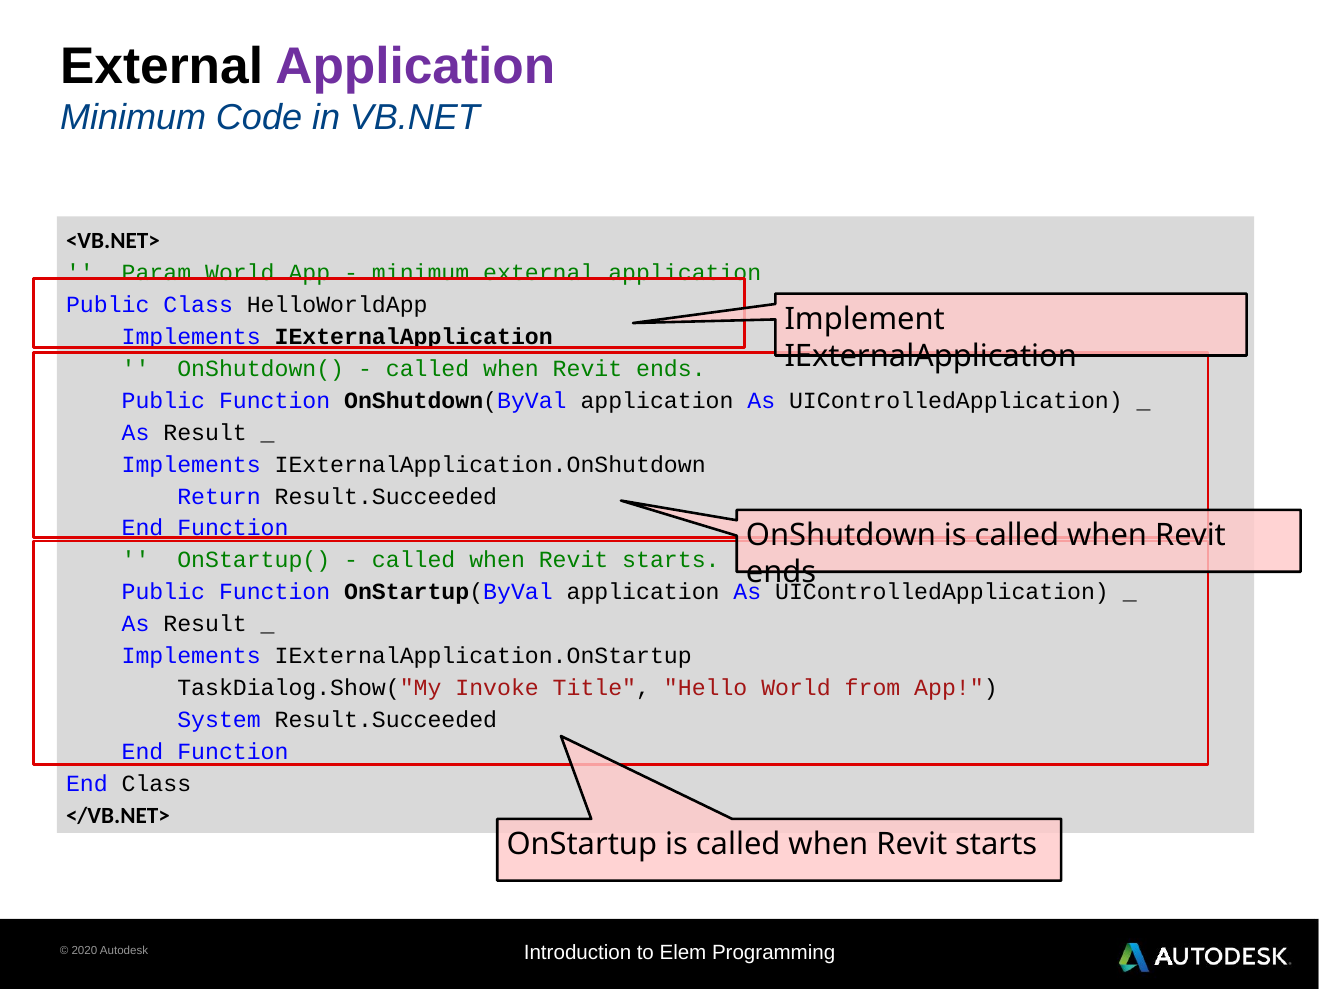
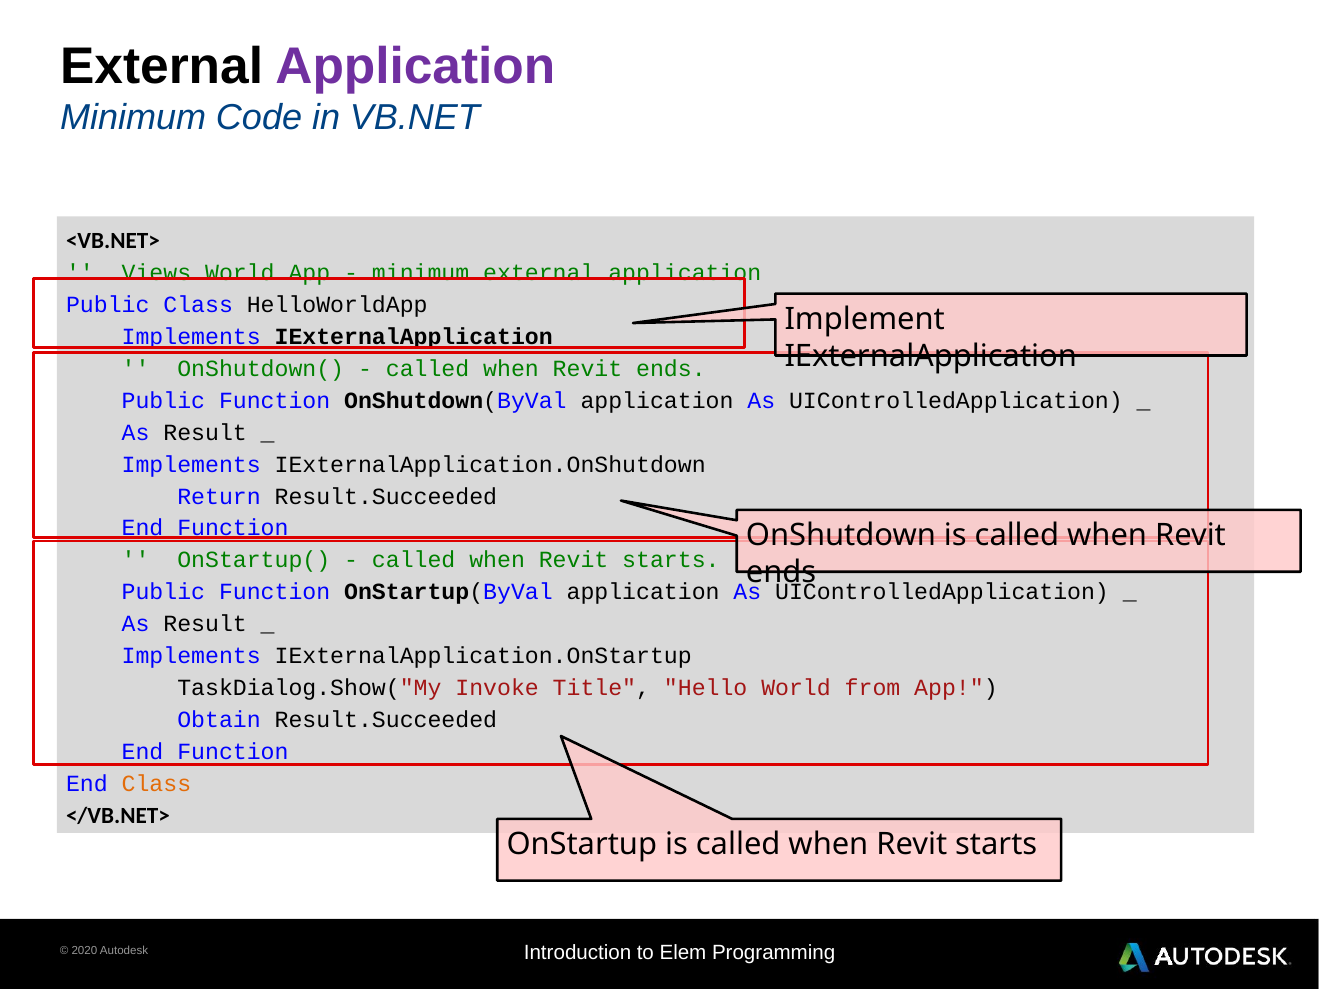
Param: Param -> Views
System: System -> Obtain
Class at (156, 784) colour: black -> orange
